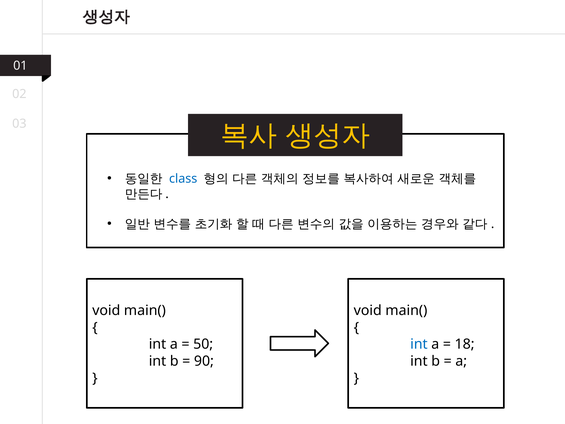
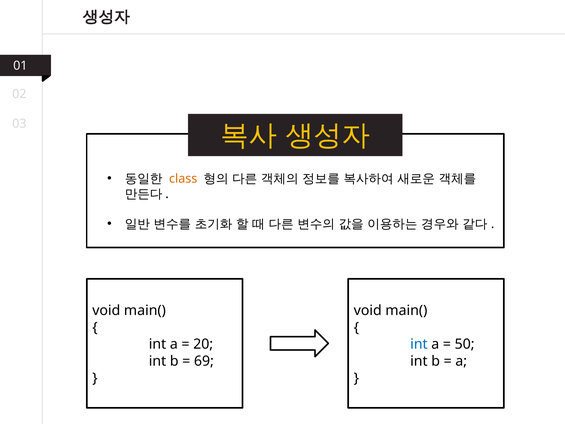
class colour: blue -> orange
50: 50 -> 20
18: 18 -> 50
90: 90 -> 69
